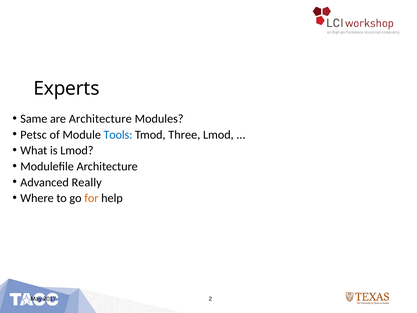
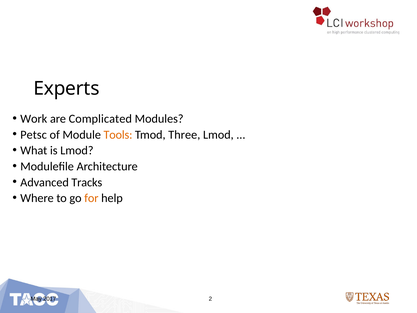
Same: Same -> Work
are Architecture: Architecture -> Complicated
Tools colour: blue -> orange
Really: Really -> Tracks
